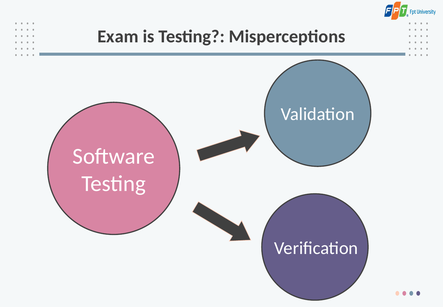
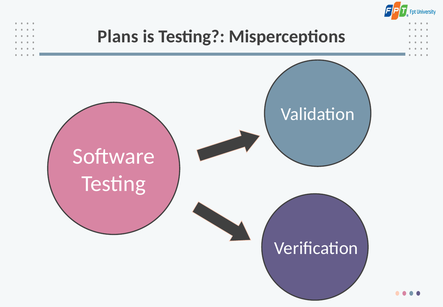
Exam: Exam -> Plans
